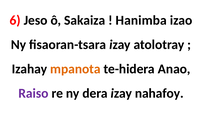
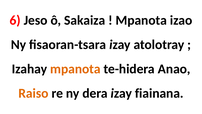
Hanimba at (141, 20): Hanimba -> Mpanota
Raiso colour: purple -> orange
nahafoy: nahafoy -> fiainana
